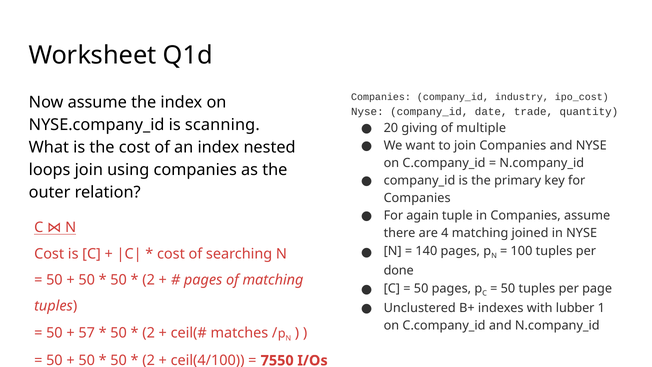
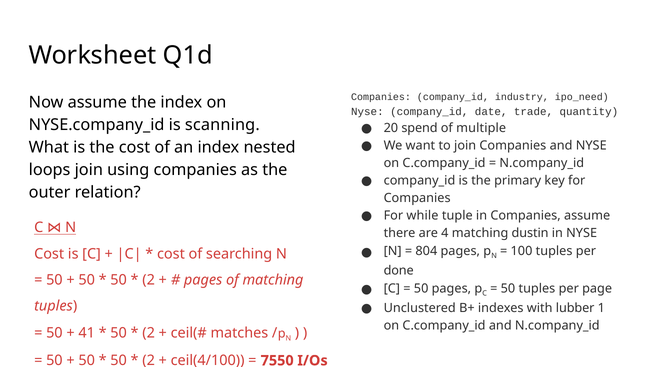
ipo_cost: ipo_cost -> ipo_need
giving: giving -> spend
again: again -> while
joined: joined -> dustin
140: 140 -> 804
57: 57 -> 41
